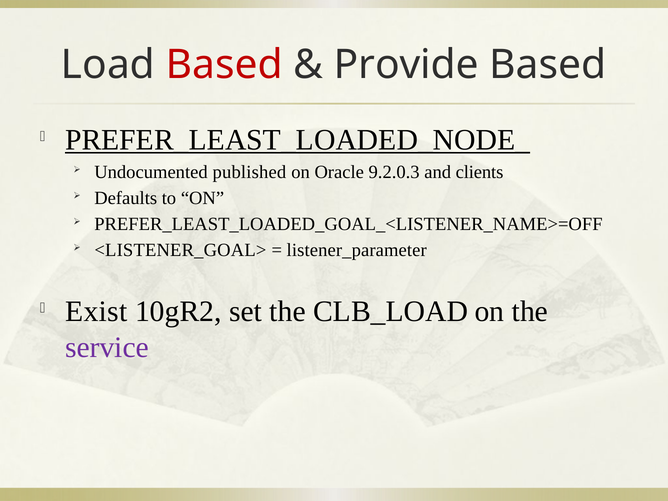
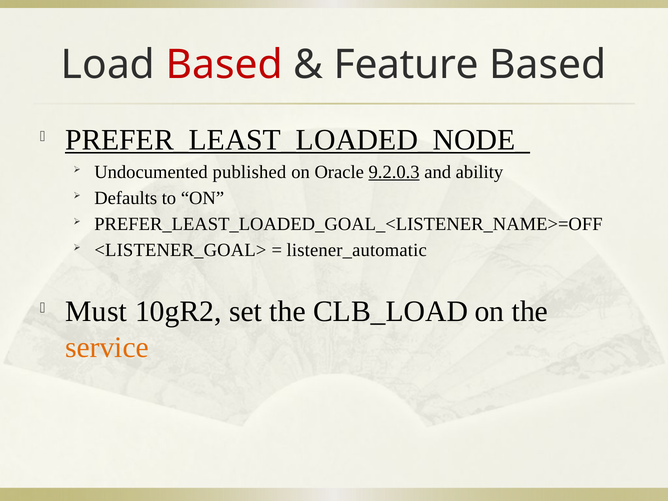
Provide: Provide -> Feature
9.2.0.3 underline: none -> present
clients: clients -> ability
listener_parameter: listener_parameter -> listener_automatic
Exist: Exist -> Must
service colour: purple -> orange
